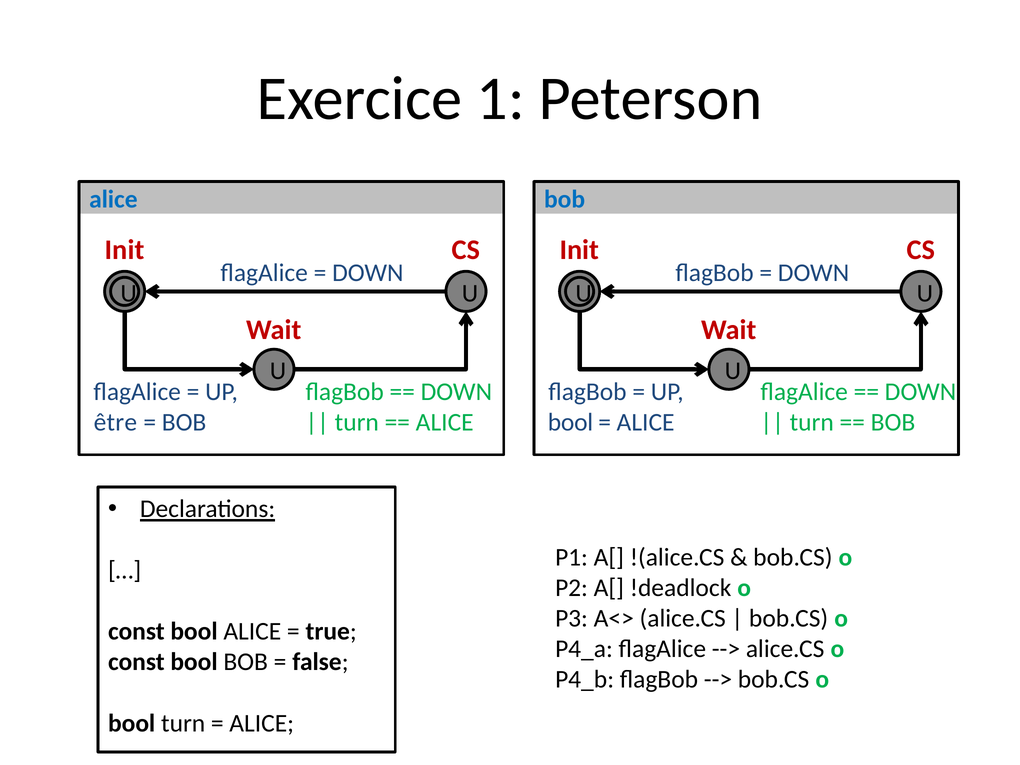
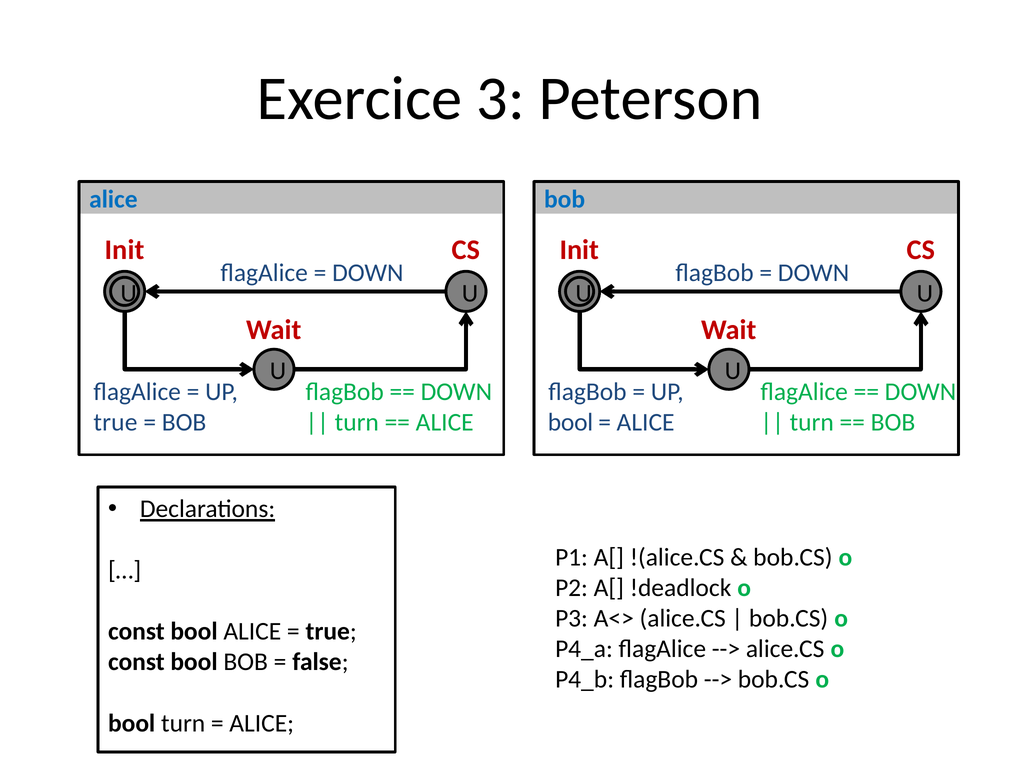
1: 1 -> 3
être at (115, 422): être -> true
